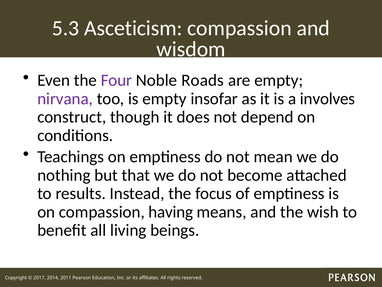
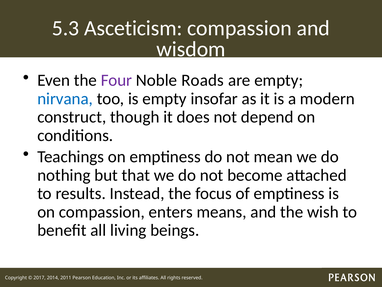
nirvana colour: purple -> blue
involves: involves -> modern
having: having -> enters
